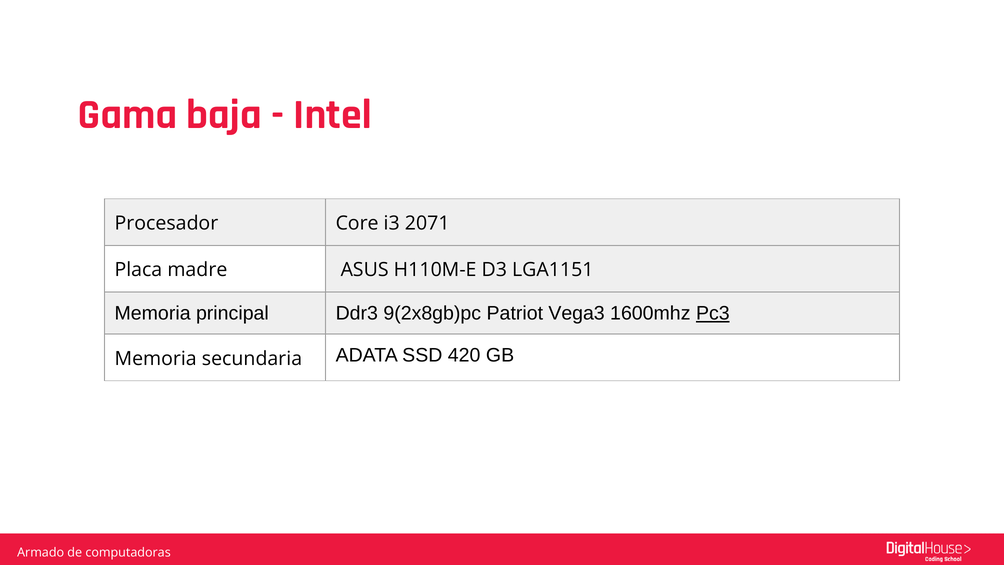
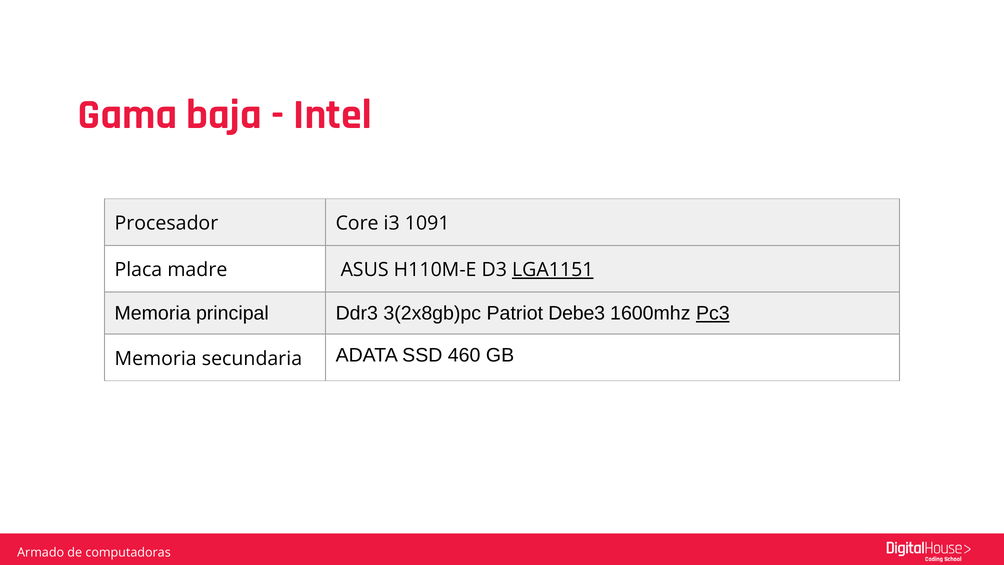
2071: 2071 -> 1091
LGA1151 underline: none -> present
9(2x8gb)pc: 9(2x8gb)pc -> 3(2x8gb)pc
Vega3: Vega3 -> Debe3
420: 420 -> 460
